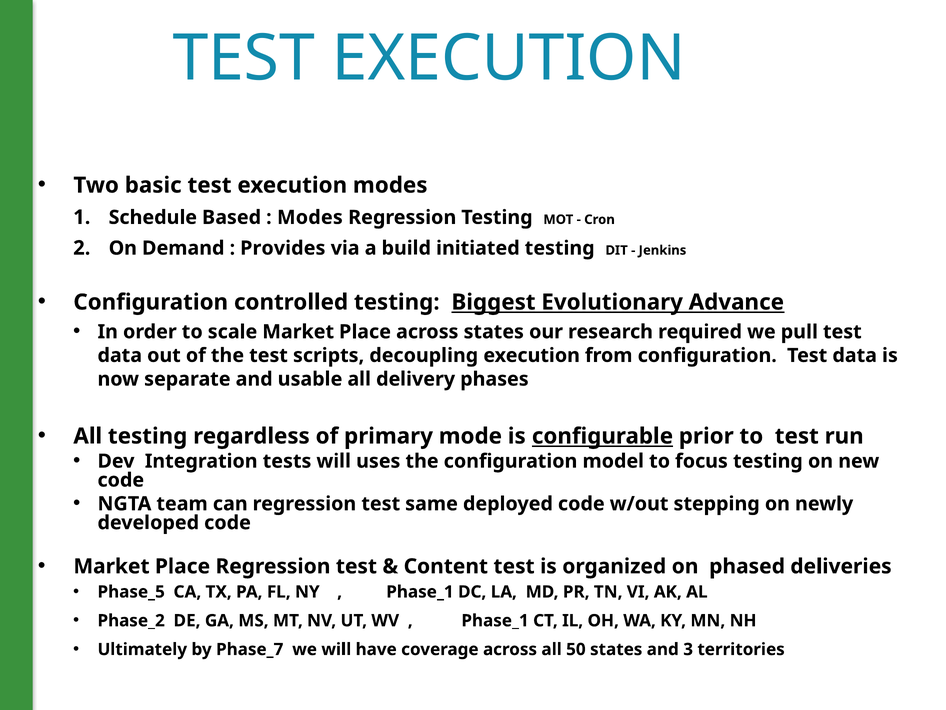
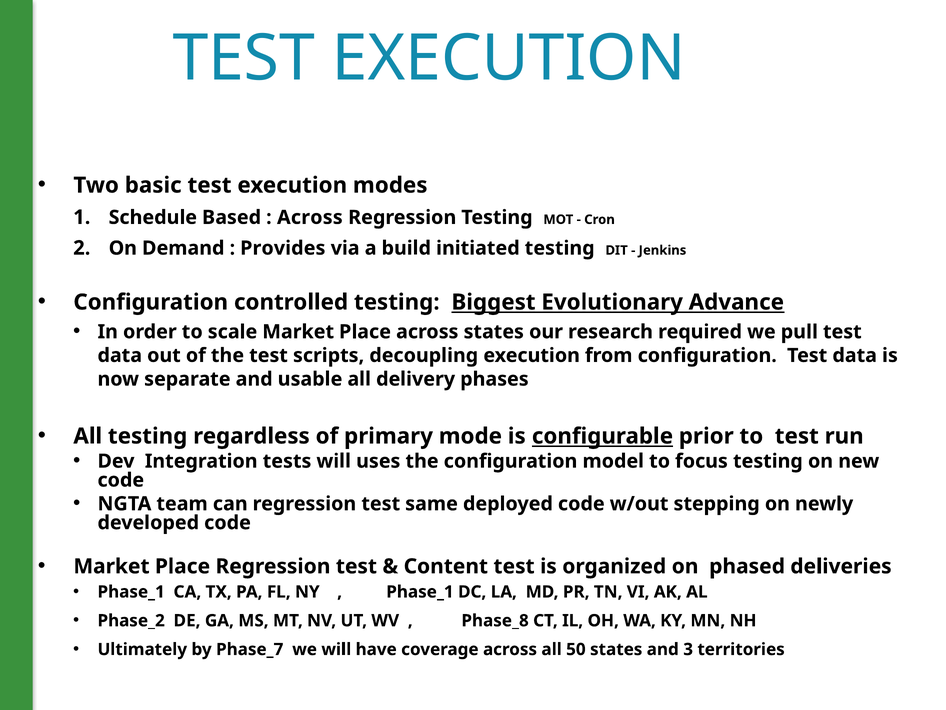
Modes at (310, 217): Modes -> Across
Phase_5 at (131, 591): Phase_5 -> Phase_1
Phase_1 at (495, 620): Phase_1 -> Phase_8
